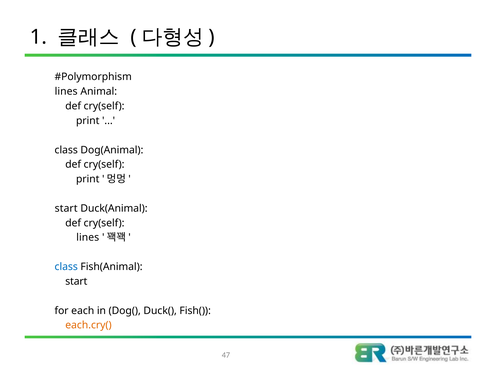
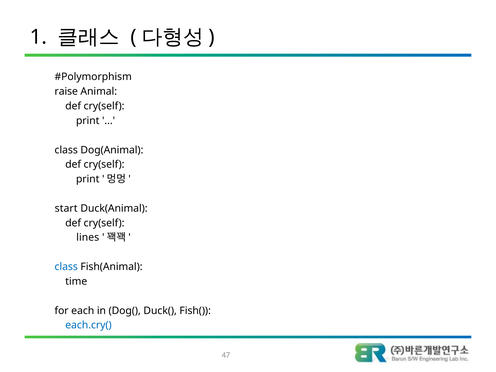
lines at (66, 92): lines -> raise
start at (76, 281): start -> time
each.cry( colour: orange -> blue
